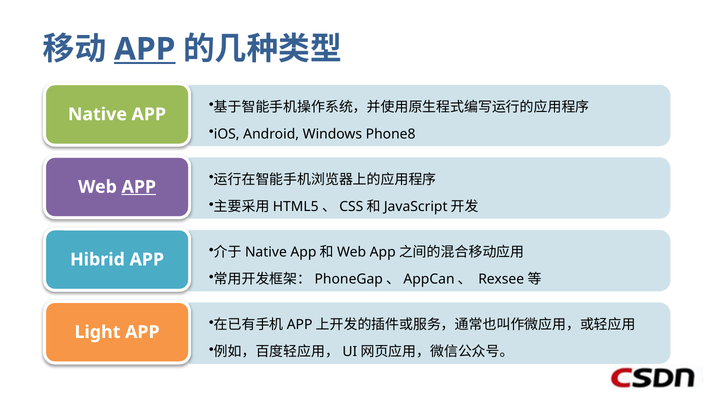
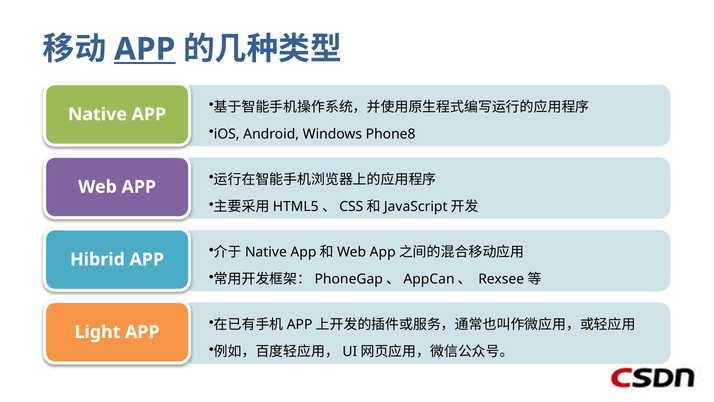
APP at (139, 187) underline: present -> none
